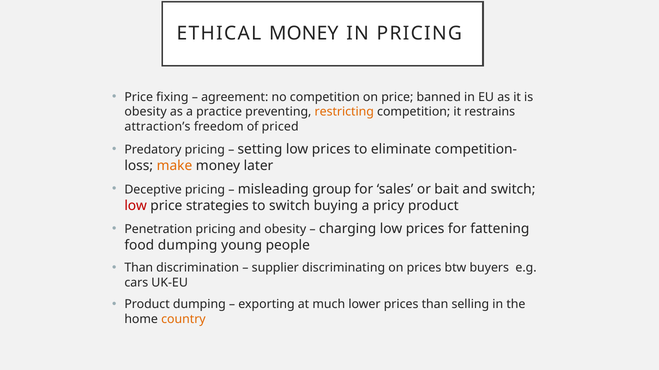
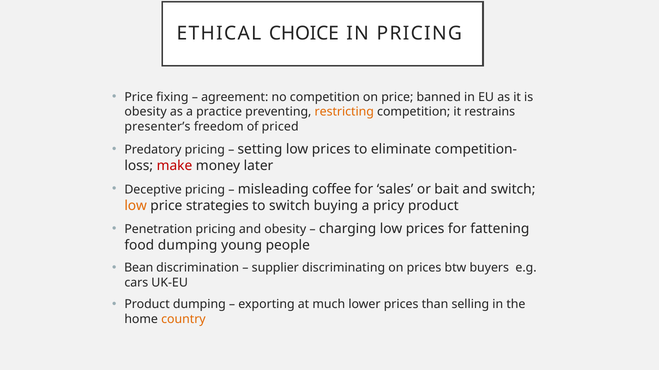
ETHICAL MONEY: MONEY -> CHOICE
attraction’s: attraction’s -> presenter’s
make colour: orange -> red
group: group -> coffee
low at (136, 206) colour: red -> orange
Than at (139, 268): Than -> Bean
